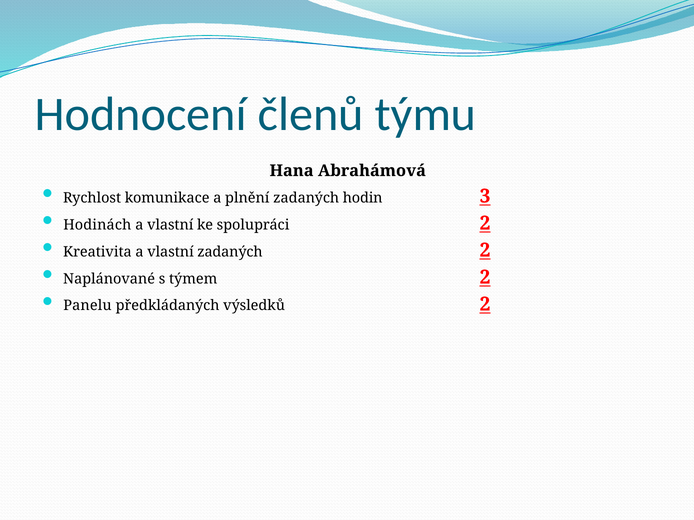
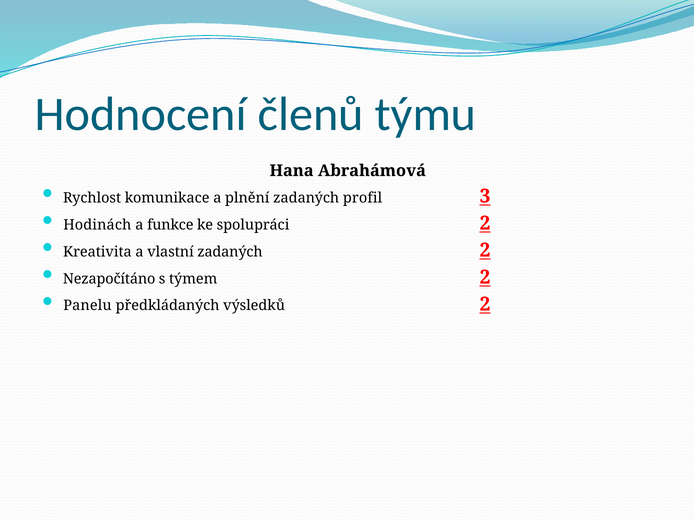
hodin: hodin -> profil
vlastní at (170, 225): vlastní -> funkce
Naplánované: Naplánované -> Nezapočítáno
